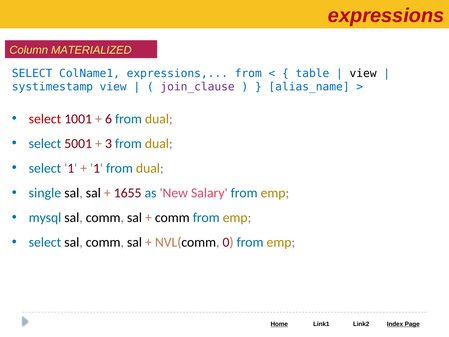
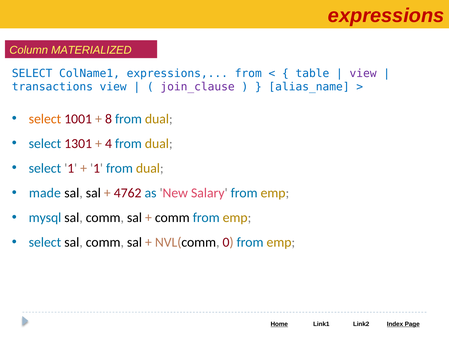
view at (363, 73) colour: black -> purple
systimestamp: systimestamp -> transactions
select at (45, 119) colour: red -> orange
6: 6 -> 8
5001: 5001 -> 1301
3: 3 -> 4
single: single -> made
1655: 1655 -> 4762
